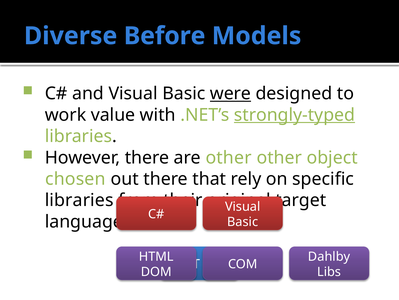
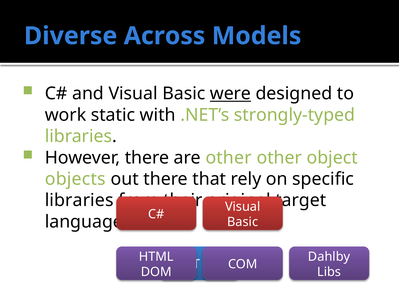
Before: Before -> Across
value: value -> static
strongly-typed underline: present -> none
chosen: chosen -> objects
